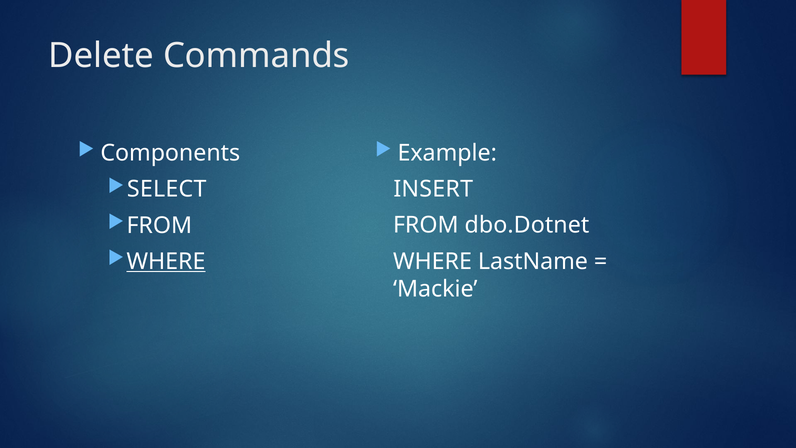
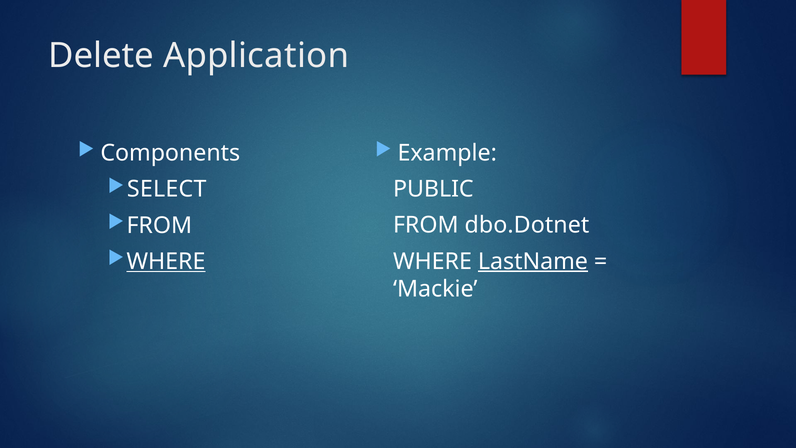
Commands: Commands -> Application
INSERT: INSERT -> PUBLIC
LastName underline: none -> present
